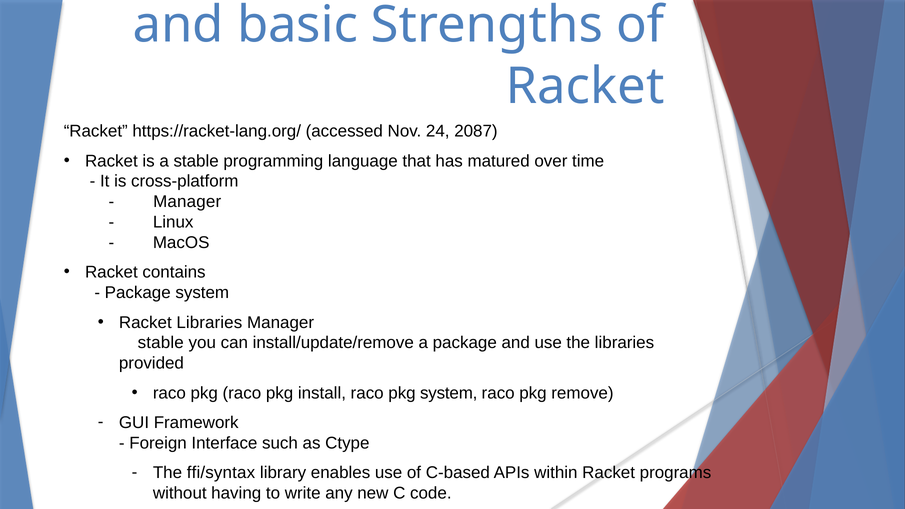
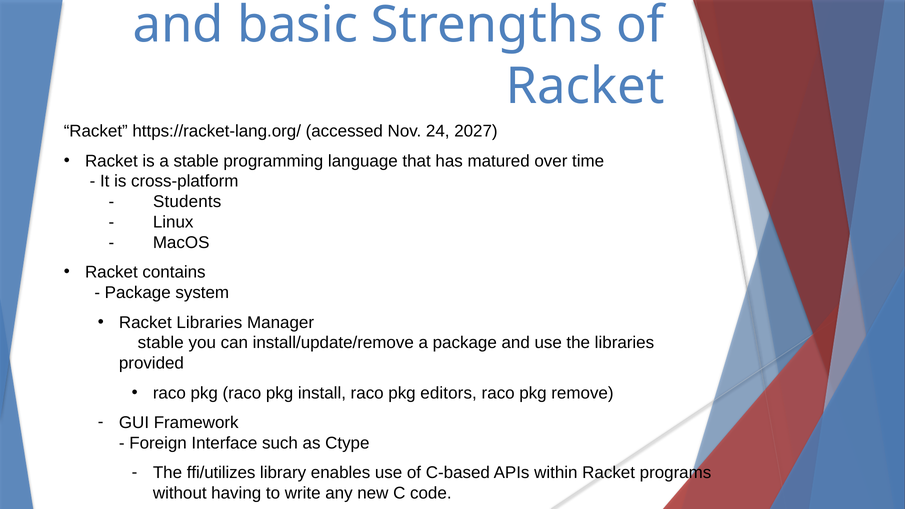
2087: 2087 -> 2027
Manager at (187, 202): Manager -> Students
pkg system: system -> editors
ffi/syntax: ffi/syntax -> ffi/utilizes
